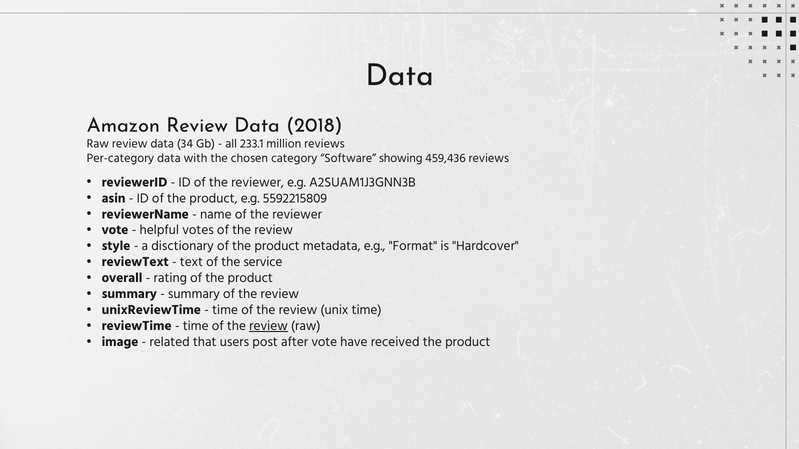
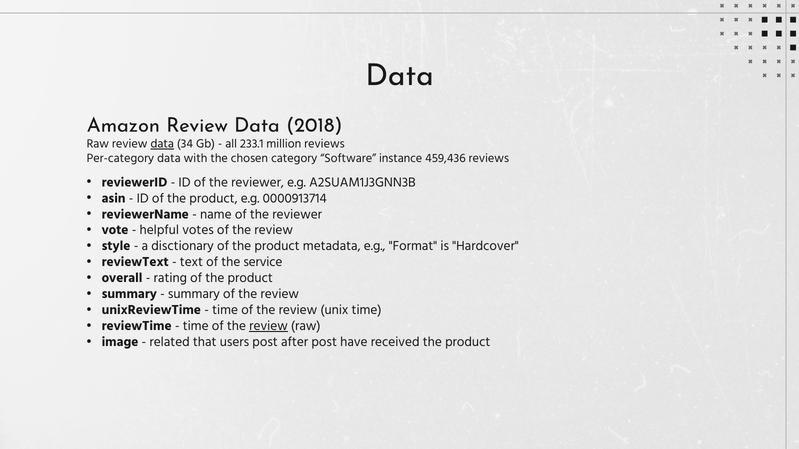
data at (162, 144) underline: none -> present
showing: showing -> instance
5592215809: 5592215809 -> 0000913714
after vote: vote -> post
